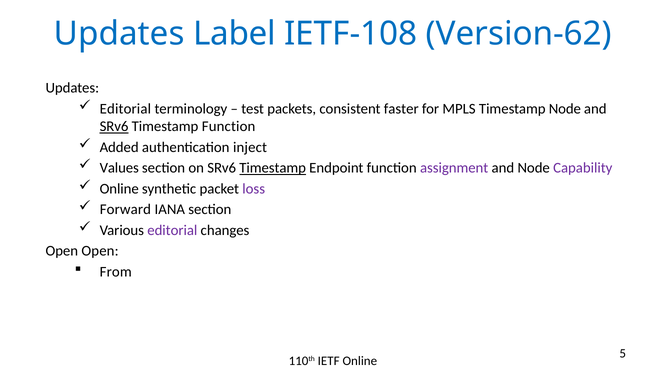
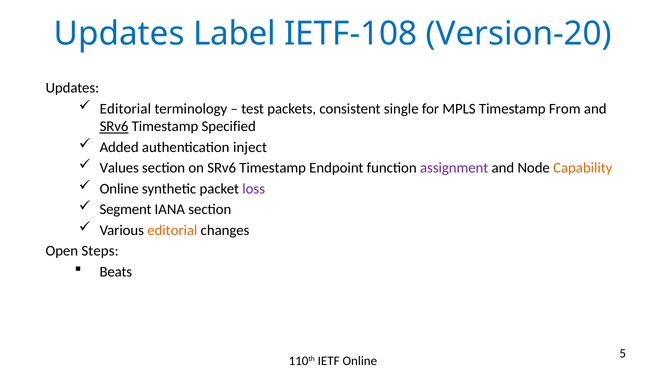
Version-62: Version-62 -> Version-20
faster: faster -> single
Timestamp Node: Node -> From
Timestamp Function: Function -> Specified
Timestamp at (273, 168) underline: present -> none
Capability colour: purple -> orange
Forward: Forward -> Segment
editorial at (172, 230) colour: purple -> orange
Open Open: Open -> Steps
From: From -> Beats
